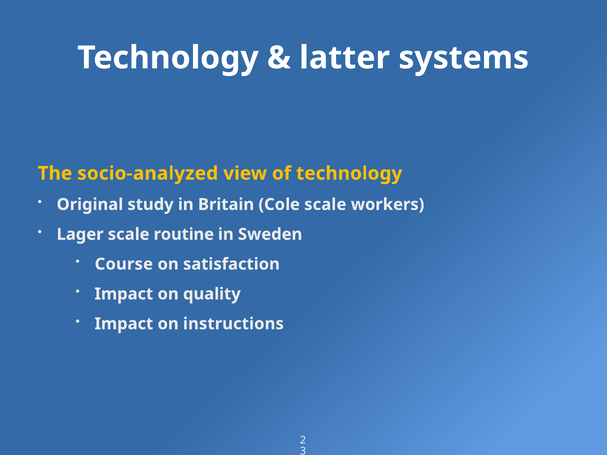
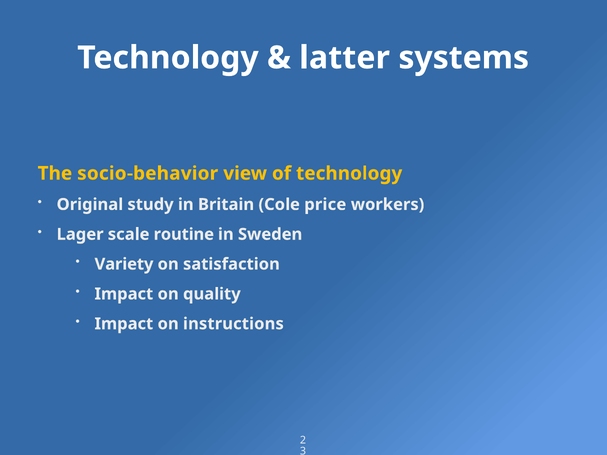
socio-analyzed: socio-analyzed -> socio-behavior
Cole scale: scale -> price
Course: Course -> Variety
